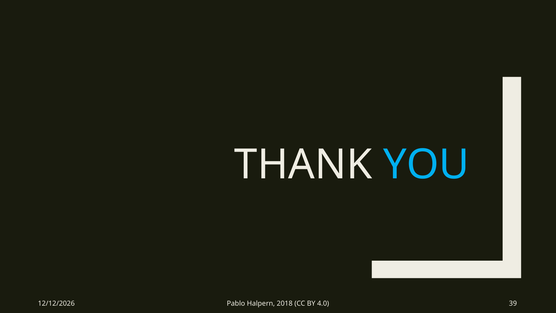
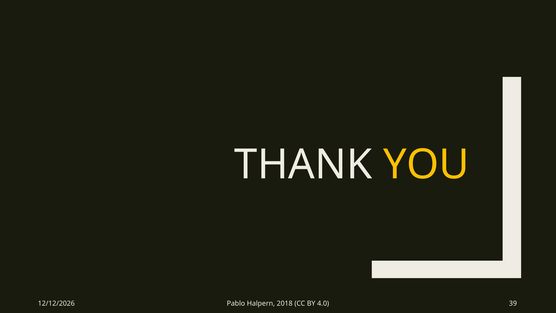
YOU colour: light blue -> yellow
